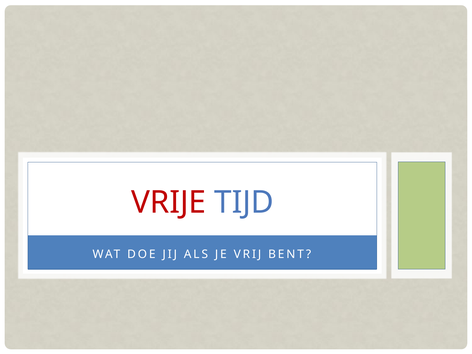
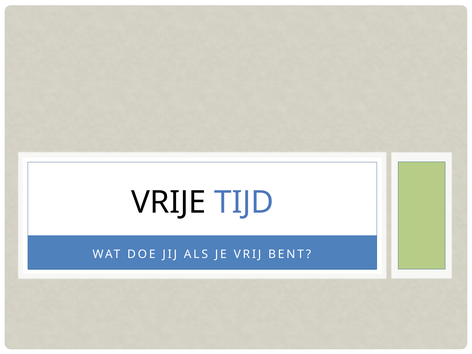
VRIJE colour: red -> black
